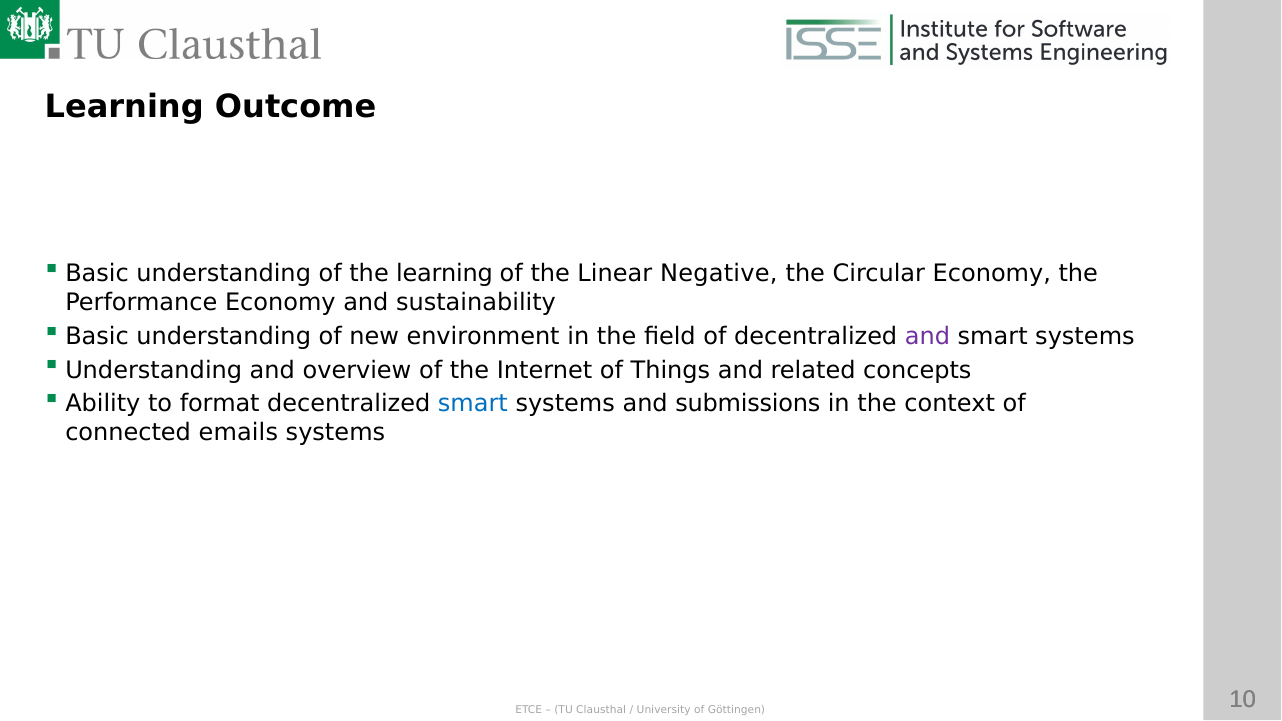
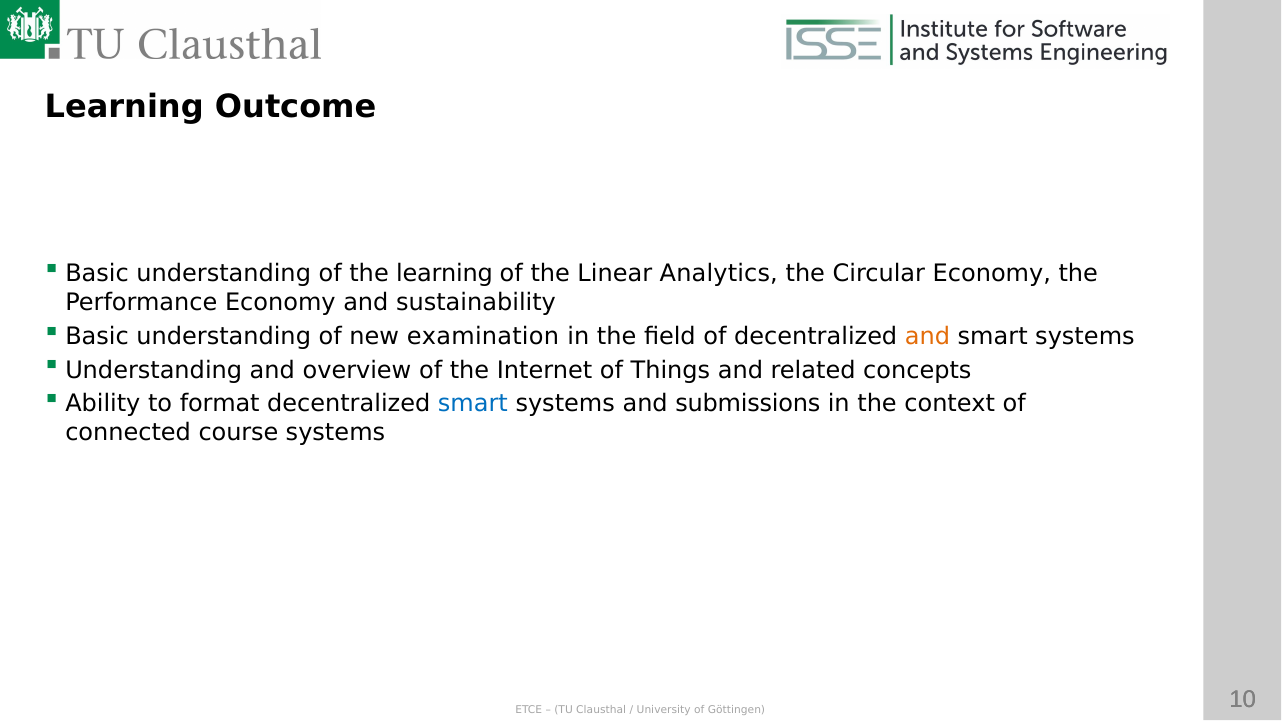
Negative: Negative -> Analytics
environment: environment -> examination
and at (927, 337) colour: purple -> orange
emails: emails -> course
